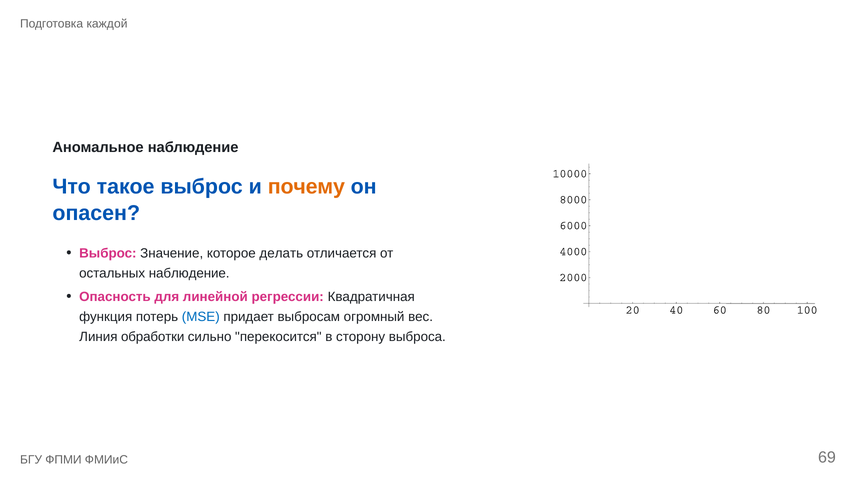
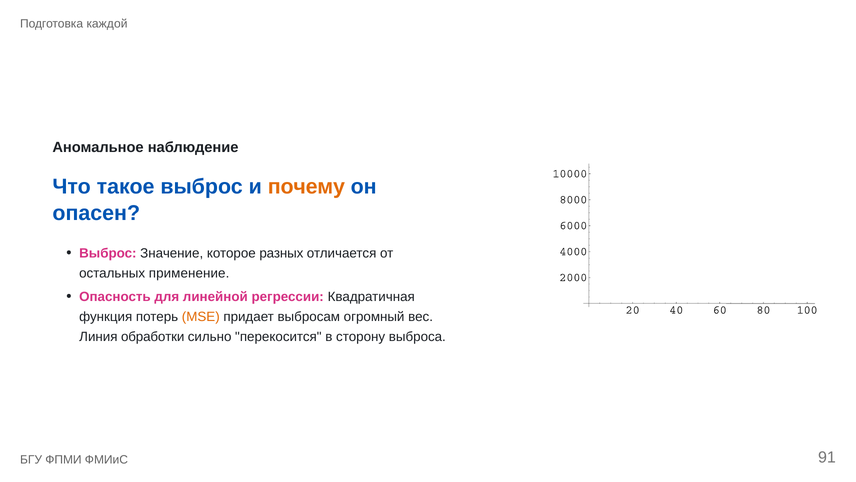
делать: делать -> разных
остальных наблюдение: наблюдение -> применение
MSE colour: blue -> orange
69: 69 -> 91
